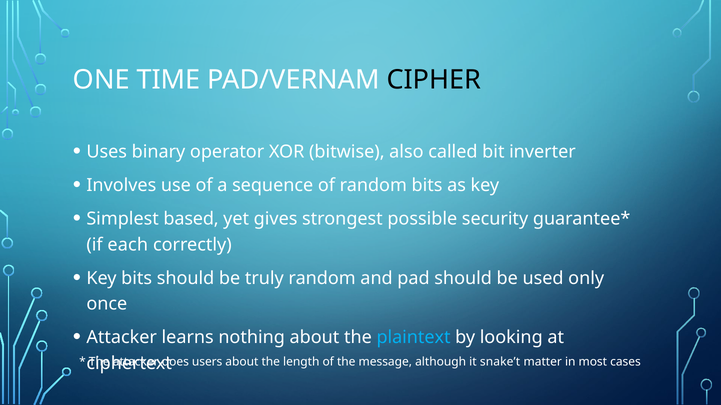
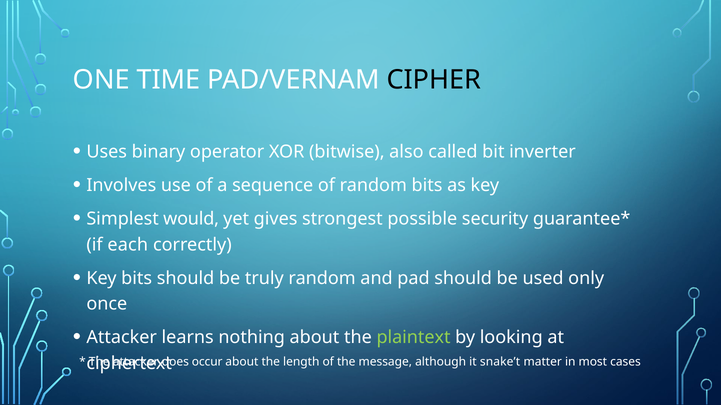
based: based -> would
plaintext colour: light blue -> light green
users: users -> occur
